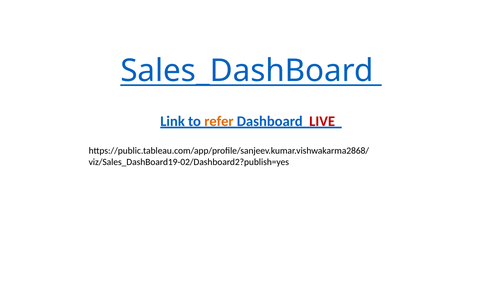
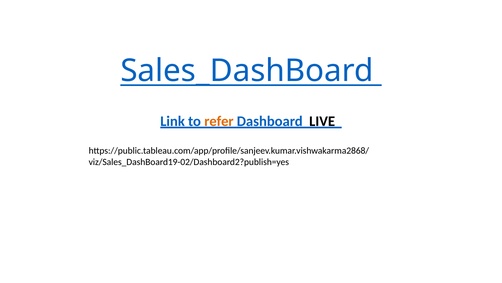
LIVE colour: red -> black
